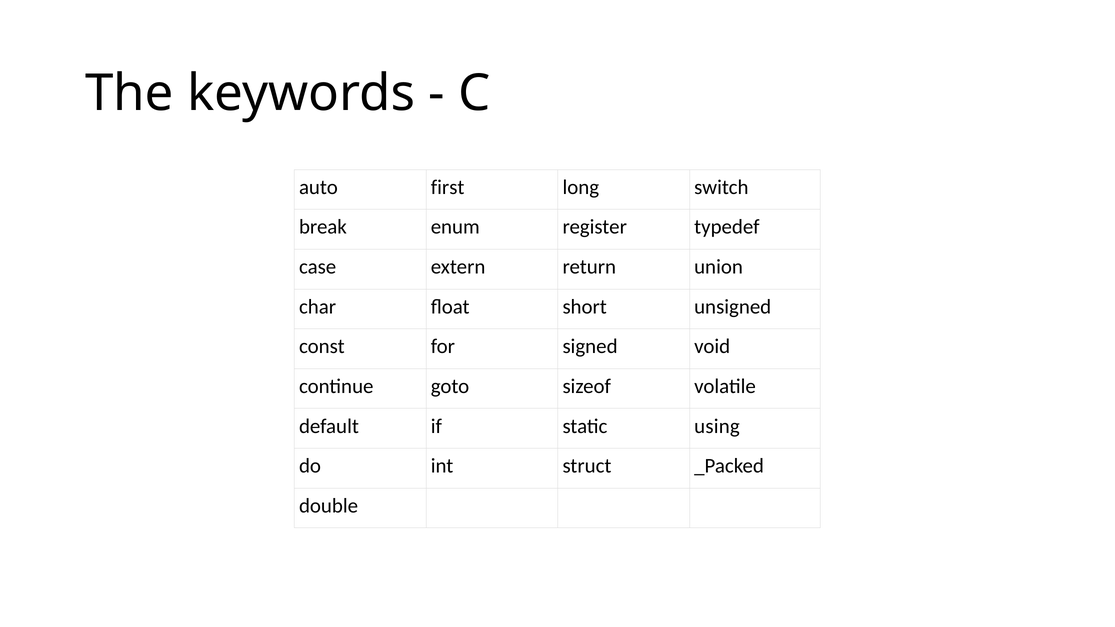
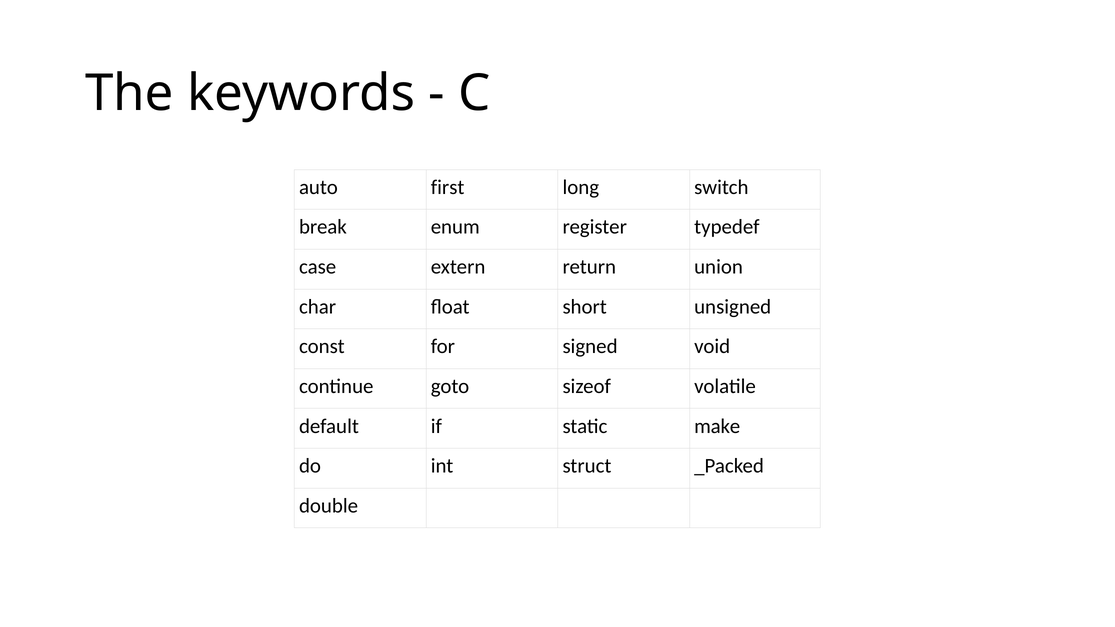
using: using -> make
